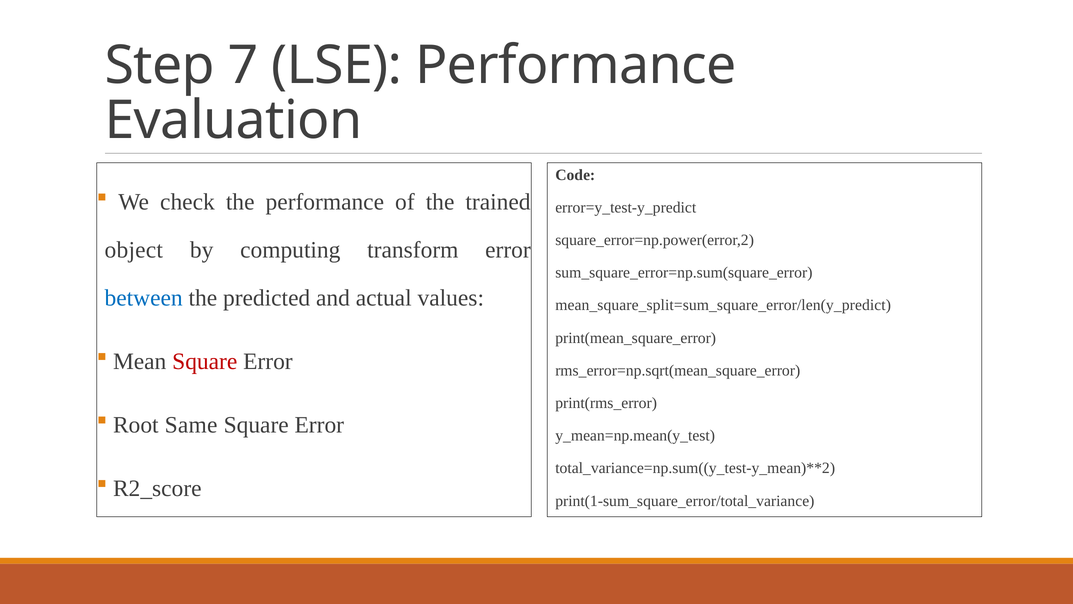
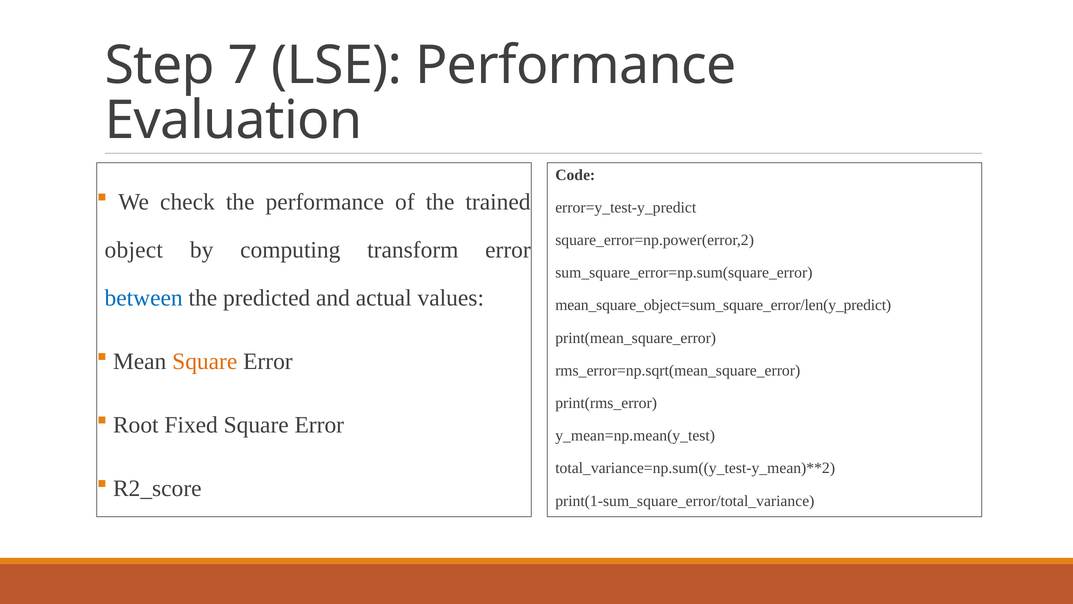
mean_square_split=sum_square_error/len(y_predict: mean_square_split=sum_square_error/len(y_predict -> mean_square_object=sum_square_error/len(y_predict
Square at (205, 361) colour: red -> orange
Same: Same -> Fixed
